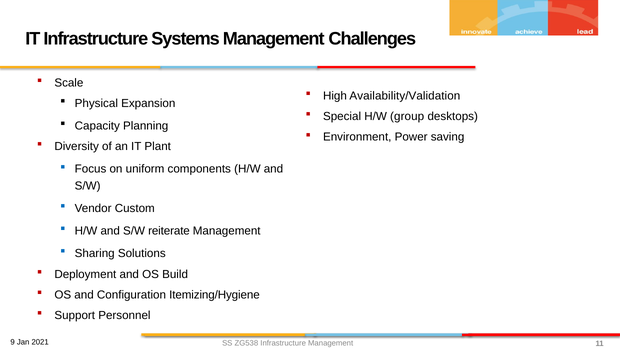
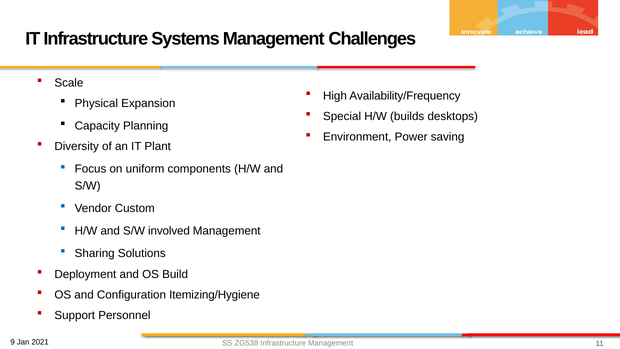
Availability/Validation: Availability/Validation -> Availability/Frequency
group: group -> builds
reiterate: reiterate -> involved
